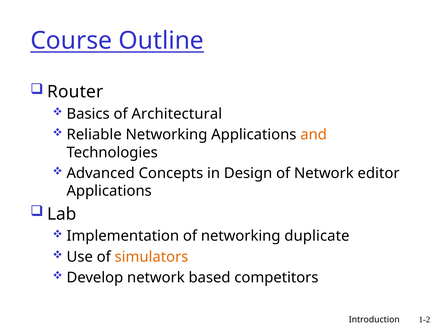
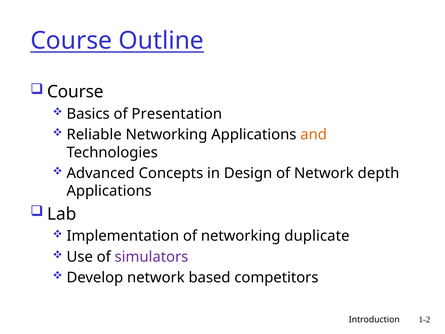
Router at (75, 92): Router -> Course
Architectural: Architectural -> Presentation
editor: editor -> depth
simulators colour: orange -> purple
